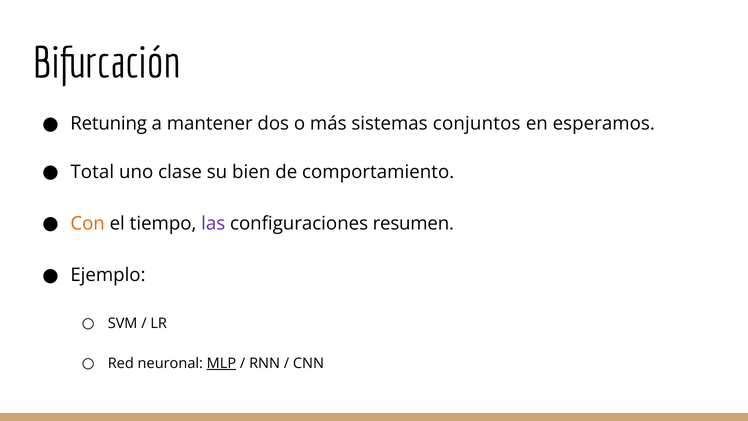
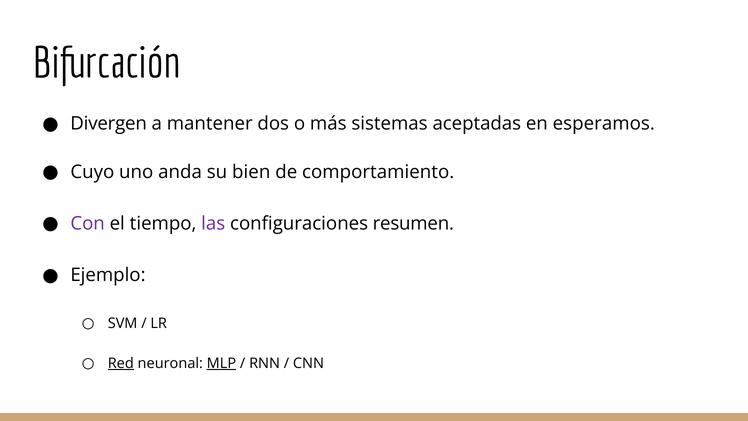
Retuning: Retuning -> Divergen
conjuntos: conjuntos -> aceptadas
Total: Total -> Cuyo
clase: clase -> anda
Con colour: orange -> purple
Red underline: none -> present
